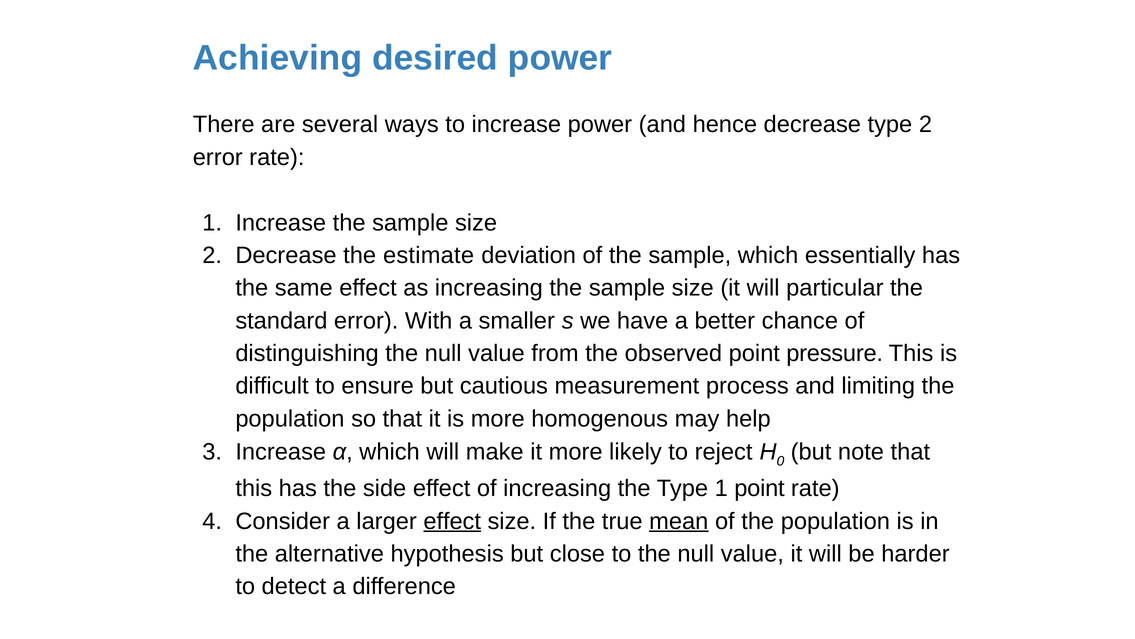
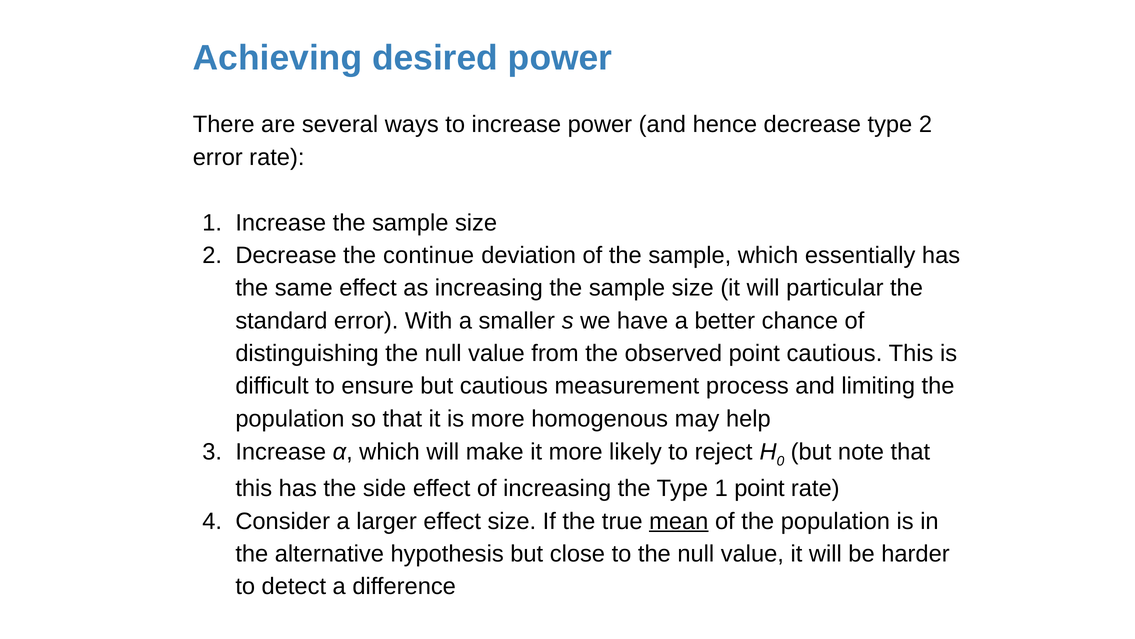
estimate: estimate -> continue
point pressure: pressure -> cautious
effect at (452, 521) underline: present -> none
